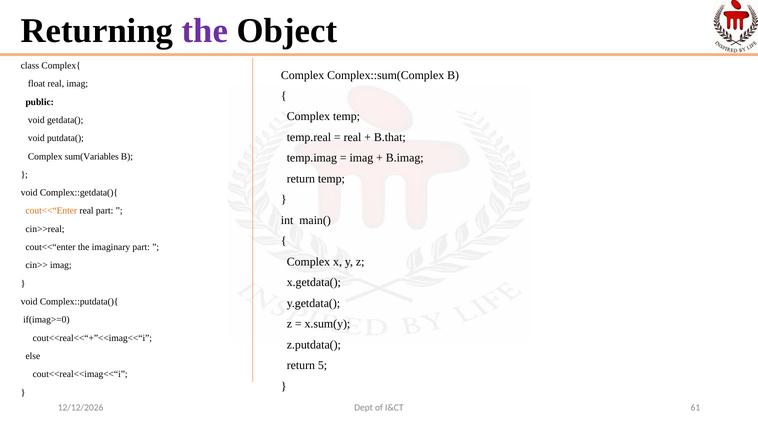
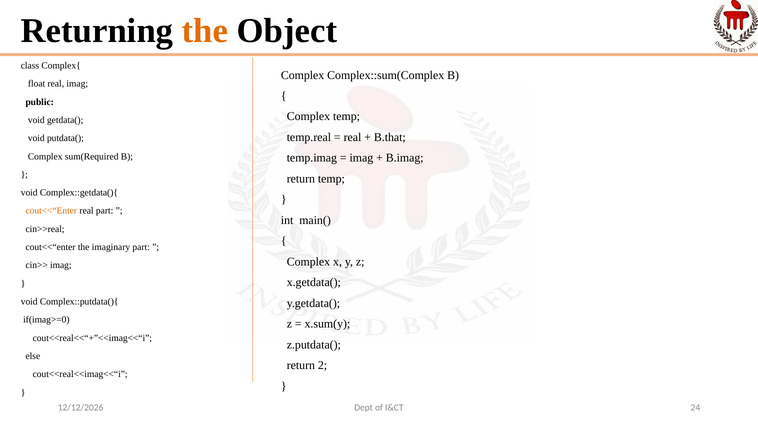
the at (205, 31) colour: purple -> orange
sum(Variables: sum(Variables -> sum(Required
5: 5 -> 2
61: 61 -> 24
